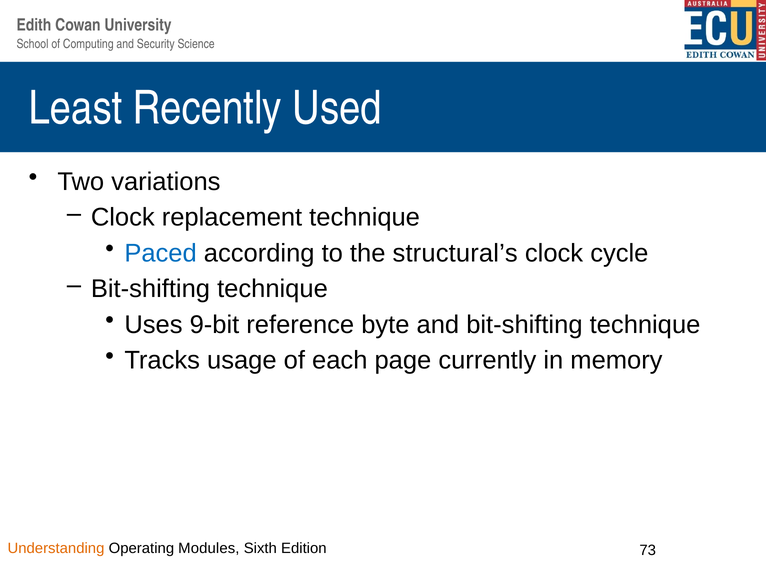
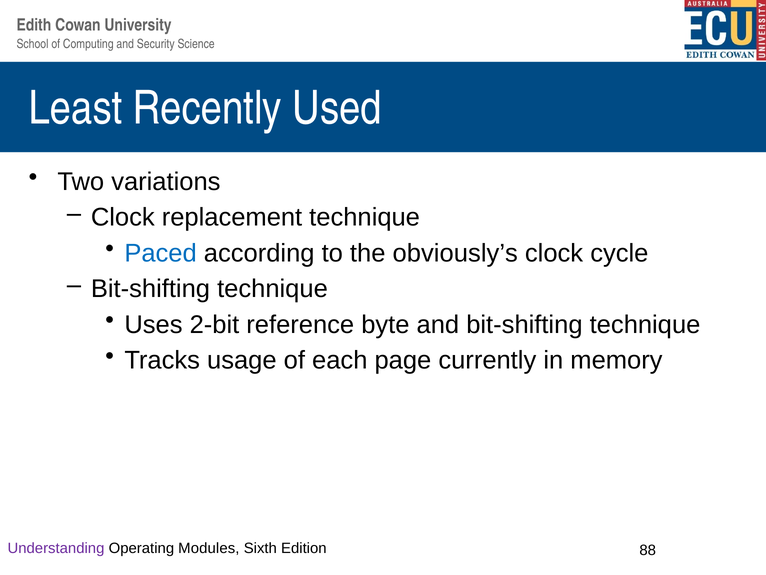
structural’s: structural’s -> obviously’s
9-bit: 9-bit -> 2-bit
Understanding colour: orange -> purple
73: 73 -> 88
